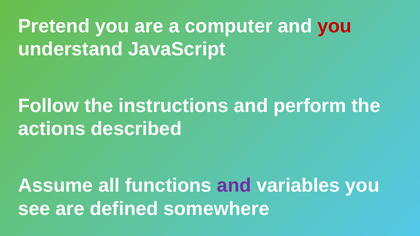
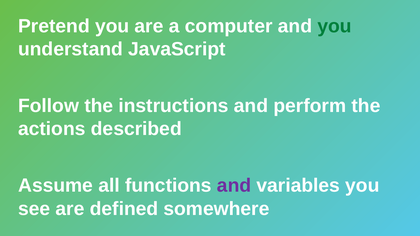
you at (335, 26) colour: red -> green
